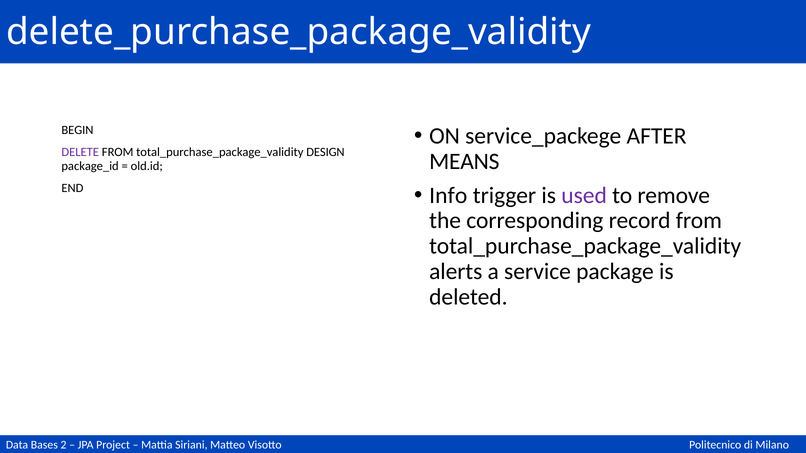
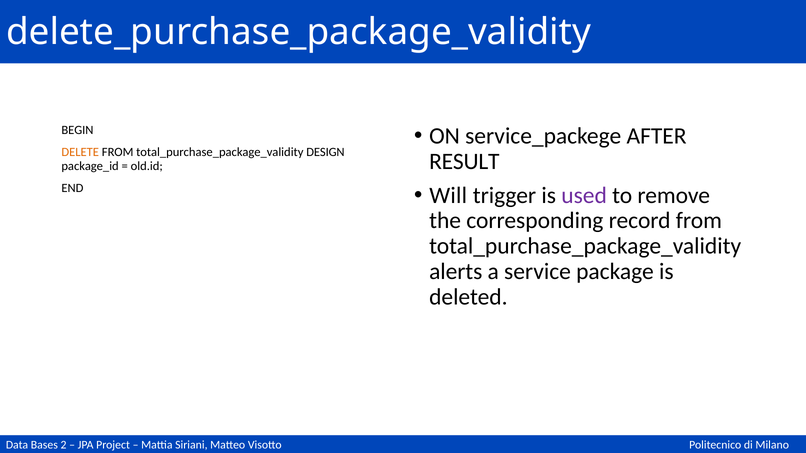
DELETE colour: purple -> orange
MEANS: MEANS -> RESULT
Info: Info -> Will
